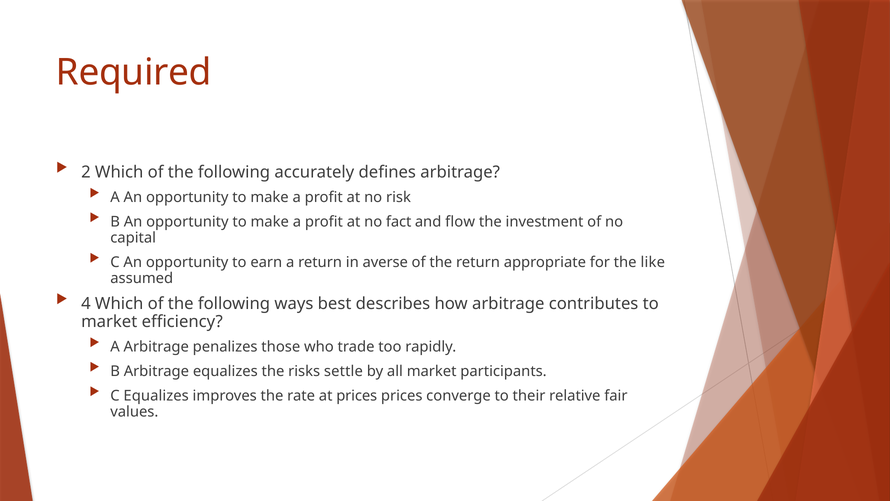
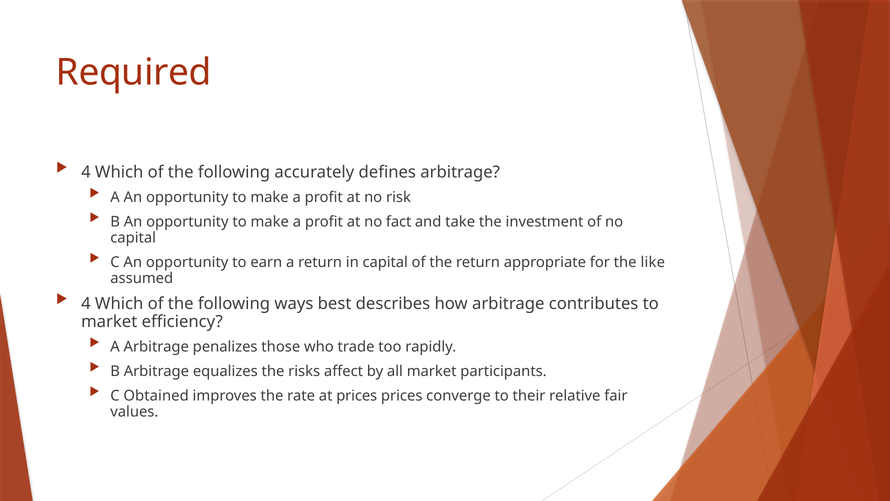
2 at (86, 172): 2 -> 4
flow: flow -> take
in averse: averse -> capital
settle: settle -> affect
C Equalizes: Equalizes -> Obtained
